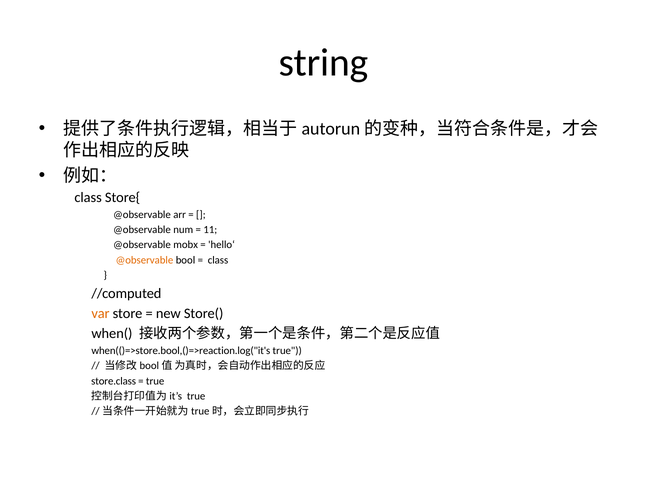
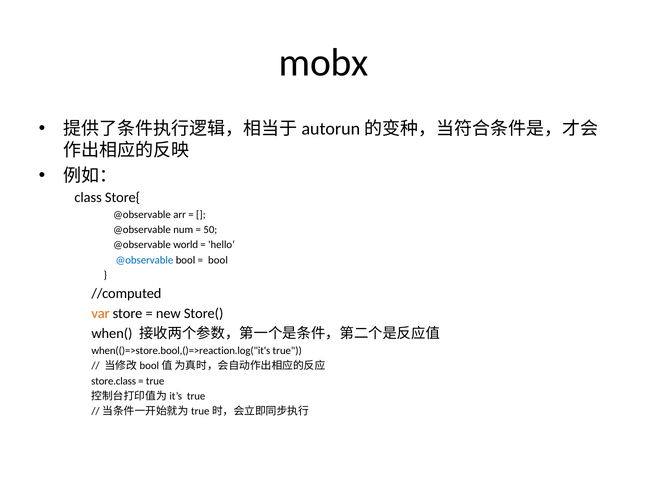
string: string -> mobx
11: 11 -> 50
mobx: mobx -> world
@observable at (144, 260) colour: orange -> blue
class at (218, 260): class -> bool
